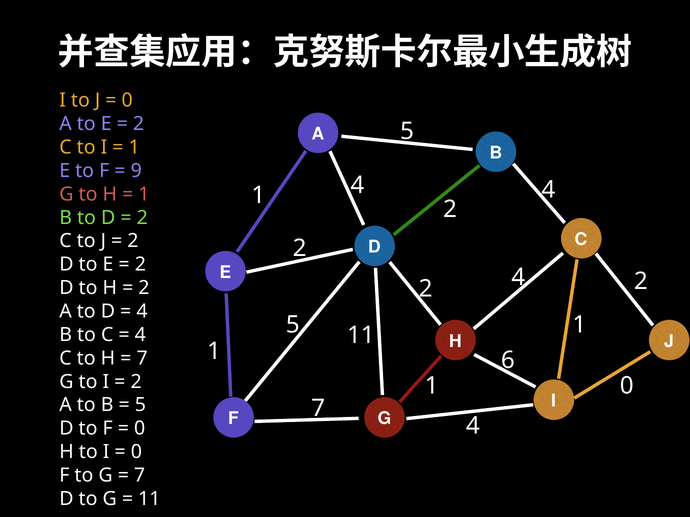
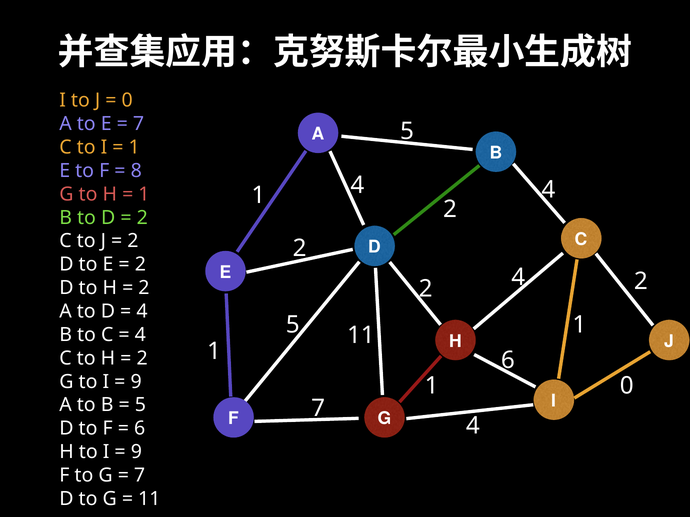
2 at (139, 124): 2 -> 7
9: 9 -> 8
7 at (142, 359): 7 -> 2
2 at (136, 382): 2 -> 9
0 at (140, 429): 0 -> 6
0 at (136, 452): 0 -> 9
